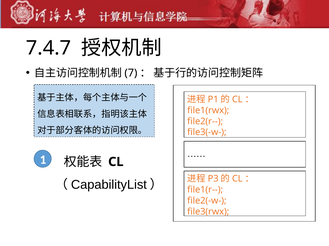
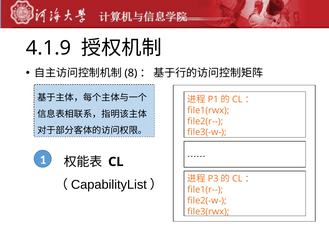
7.4.7: 7.4.7 -> 4.1.9
7: 7 -> 8
